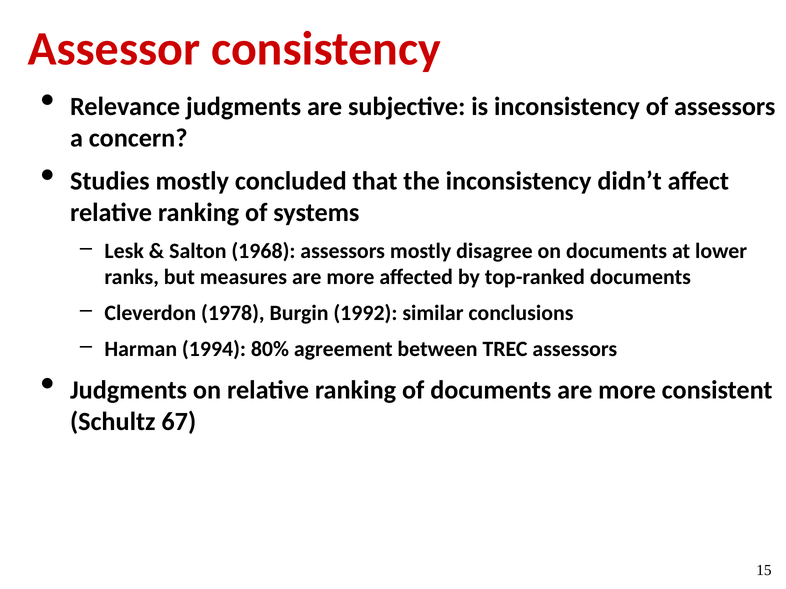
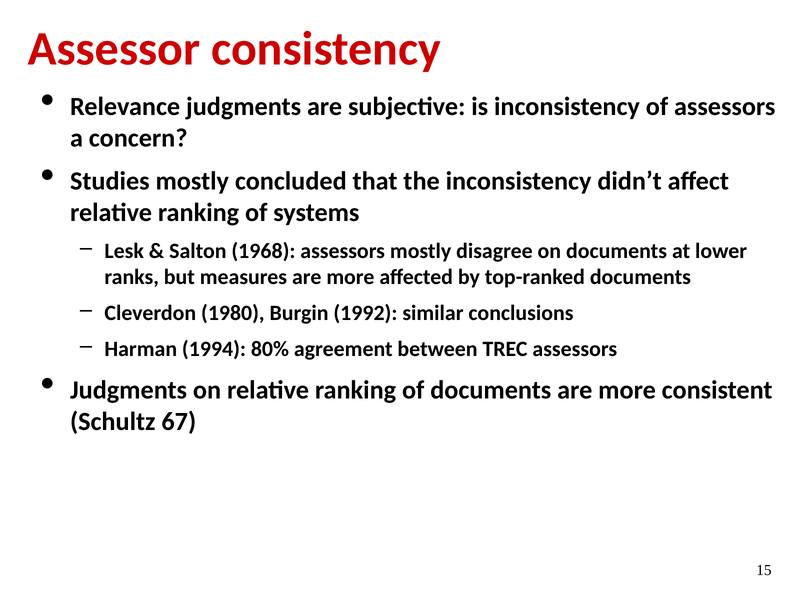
1978: 1978 -> 1980
